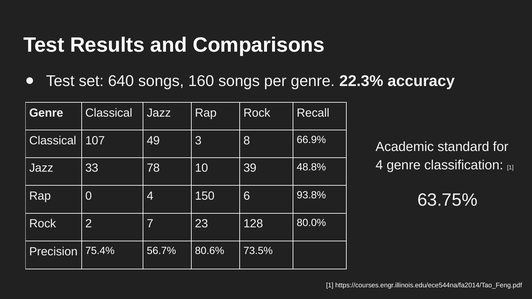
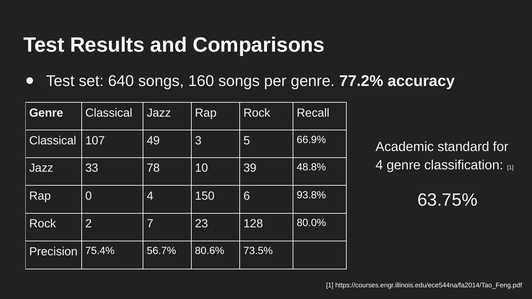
22.3%: 22.3% -> 77.2%
8: 8 -> 5
